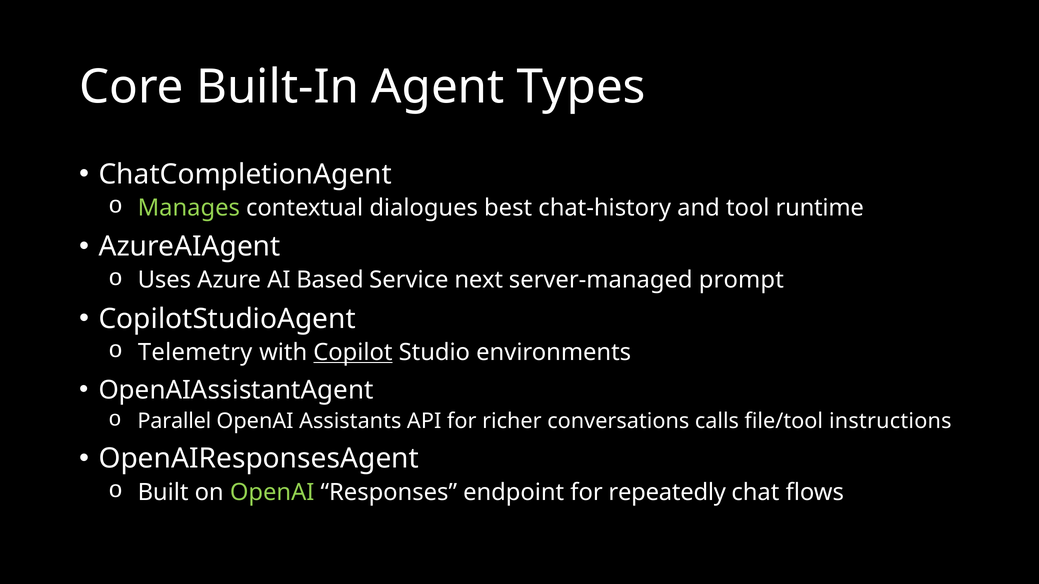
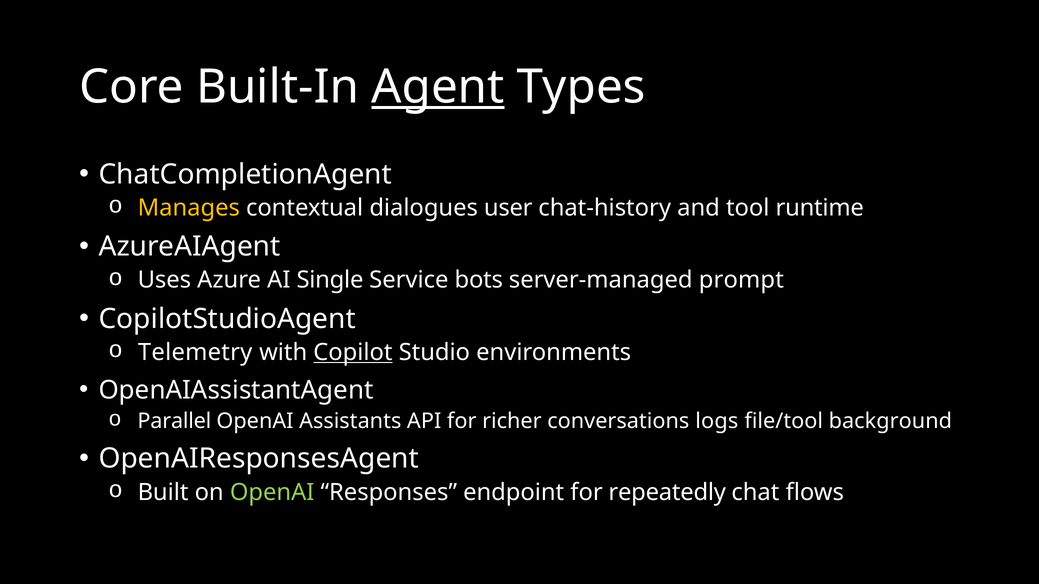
Agent underline: none -> present
Manages colour: light green -> yellow
best: best -> user
Based: Based -> Single
next: next -> bots
calls: calls -> logs
instructions: instructions -> background
